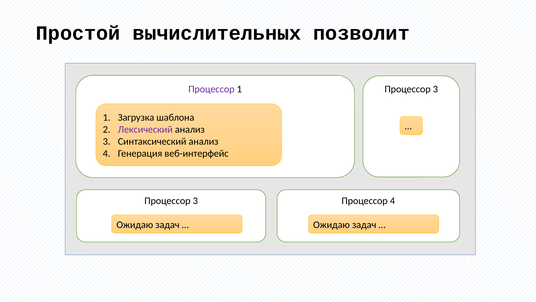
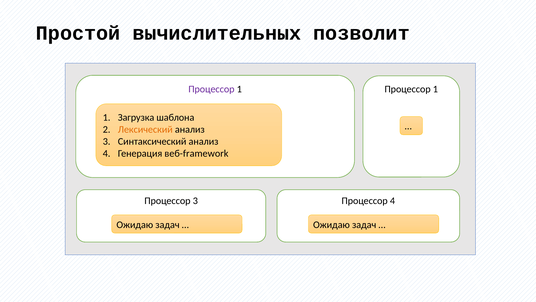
1 Процессор 3: 3 -> 1
Лексический colour: purple -> orange
веб-интерфейс: веб-интерфейс -> веб-framework
